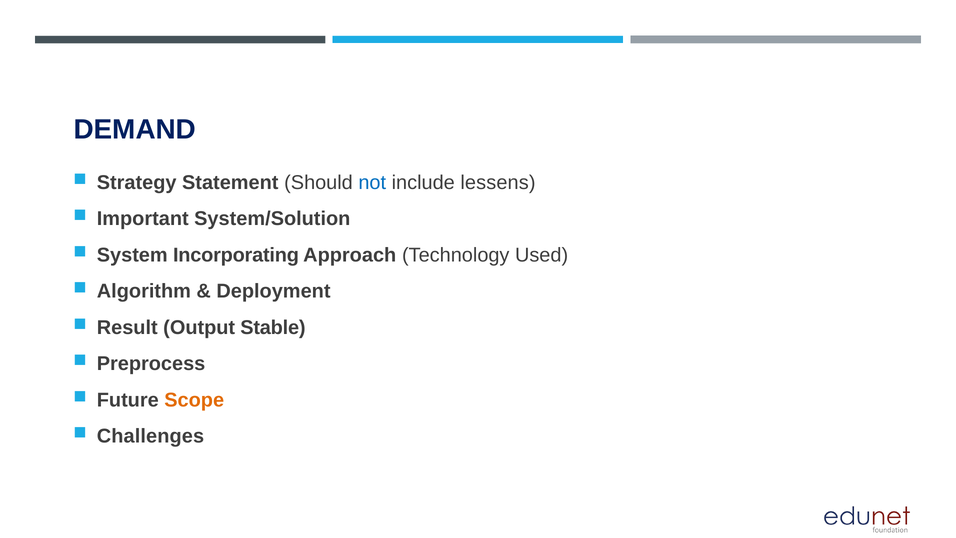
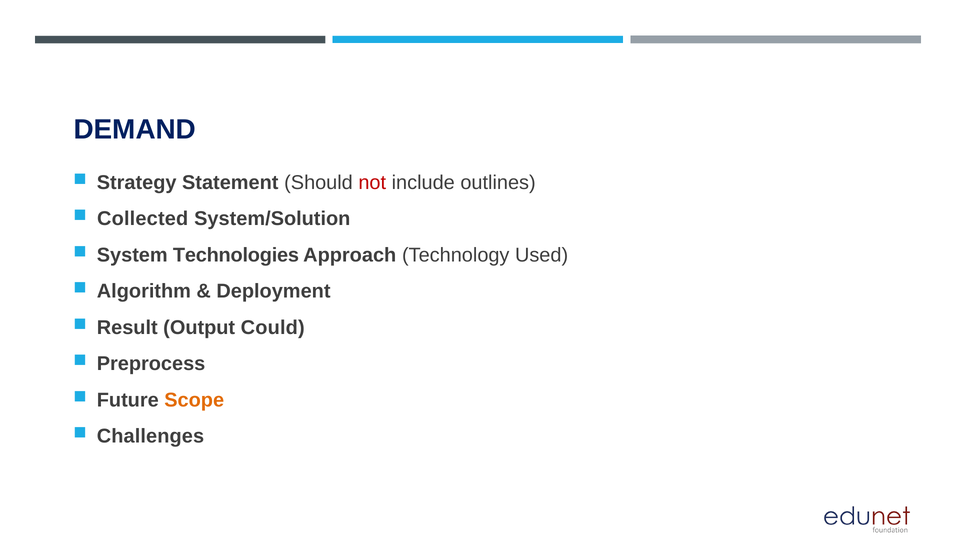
not colour: blue -> red
lessens: lessens -> outlines
Important: Important -> Collected
Incorporating: Incorporating -> Technologies
Stable: Stable -> Could
